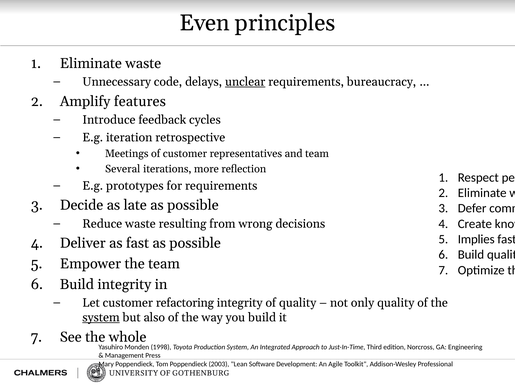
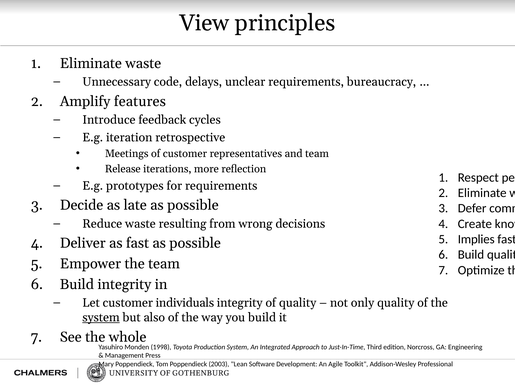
Even: Even -> View
unclear underline: present -> none
Several: Several -> Release
refactoring: refactoring -> individuals
